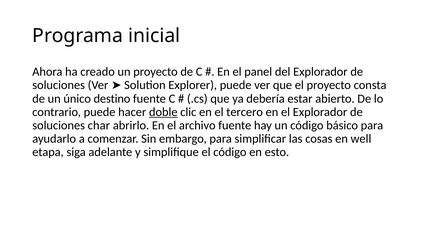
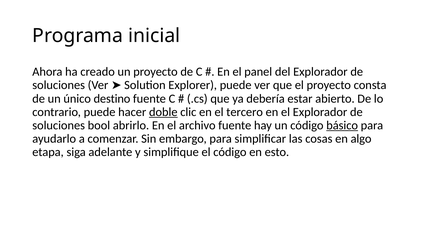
char: char -> bool
básico underline: none -> present
well: well -> algo
